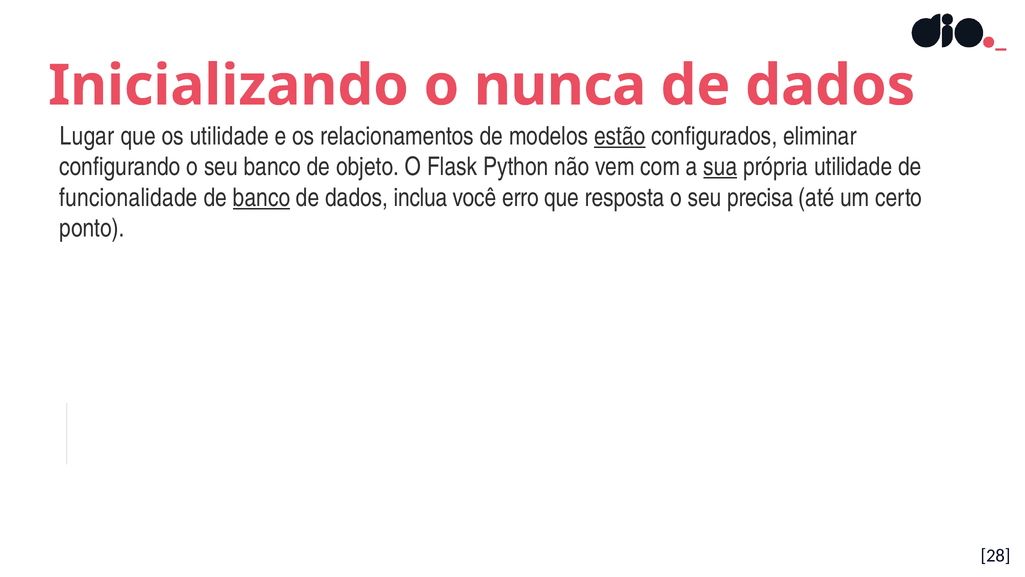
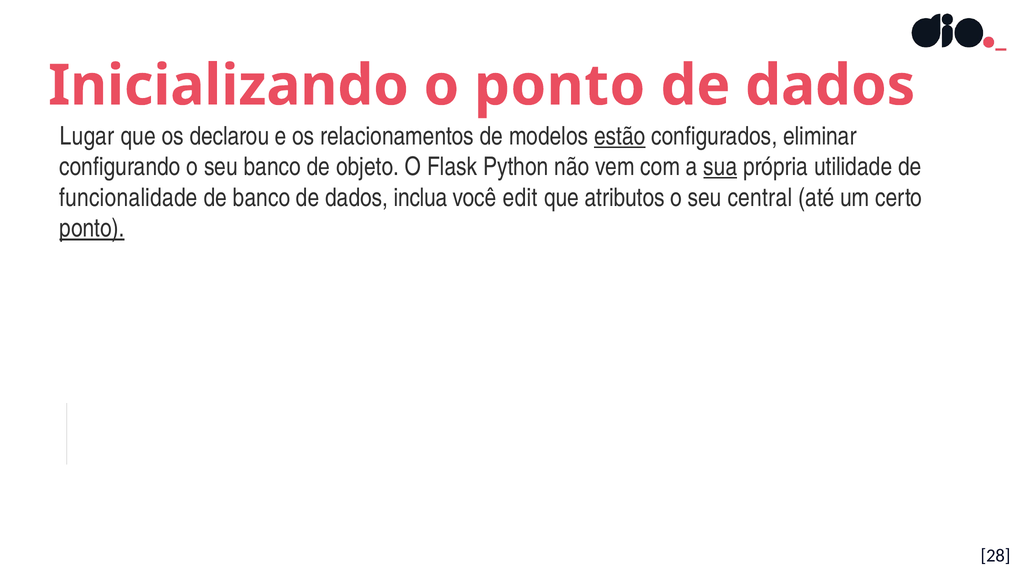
o nunca: nunca -> ponto
os utilidade: utilidade -> declarou
banco at (262, 198) underline: present -> none
erro: erro -> edit
resposta: resposta -> atributos
precisa: precisa -> central
ponto at (92, 228) underline: none -> present
